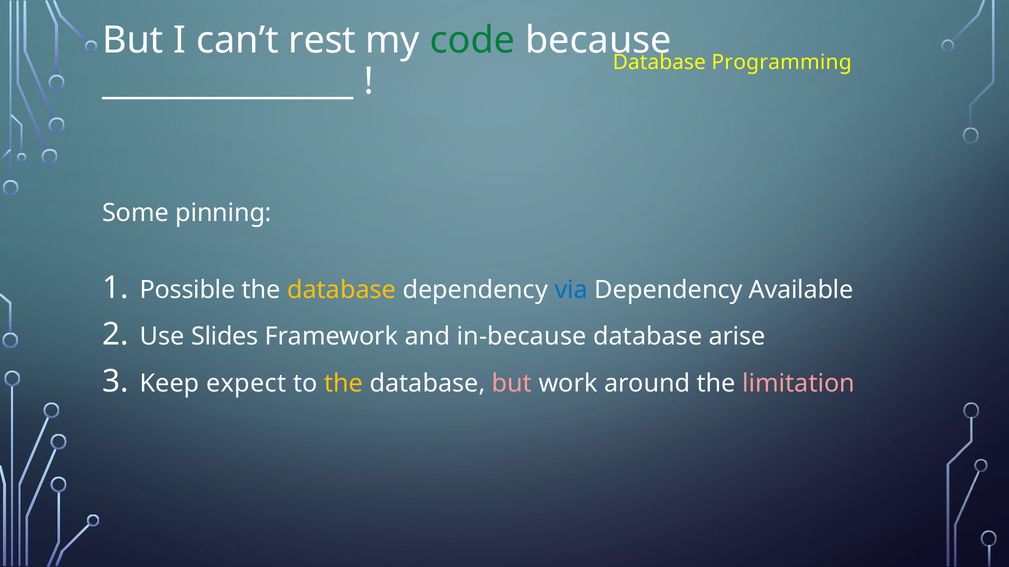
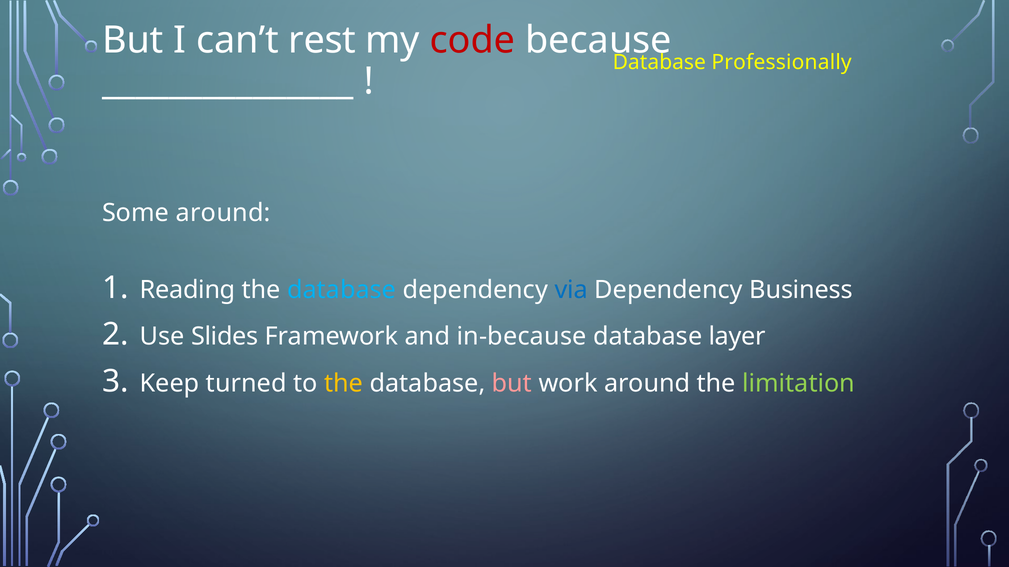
code colour: green -> red
Programming: Programming -> Professionally
Some pinning: pinning -> around
Possible: Possible -> Reading
database at (342, 290) colour: yellow -> light blue
Available: Available -> Business
arise: arise -> layer
expect: expect -> turned
limitation colour: pink -> light green
